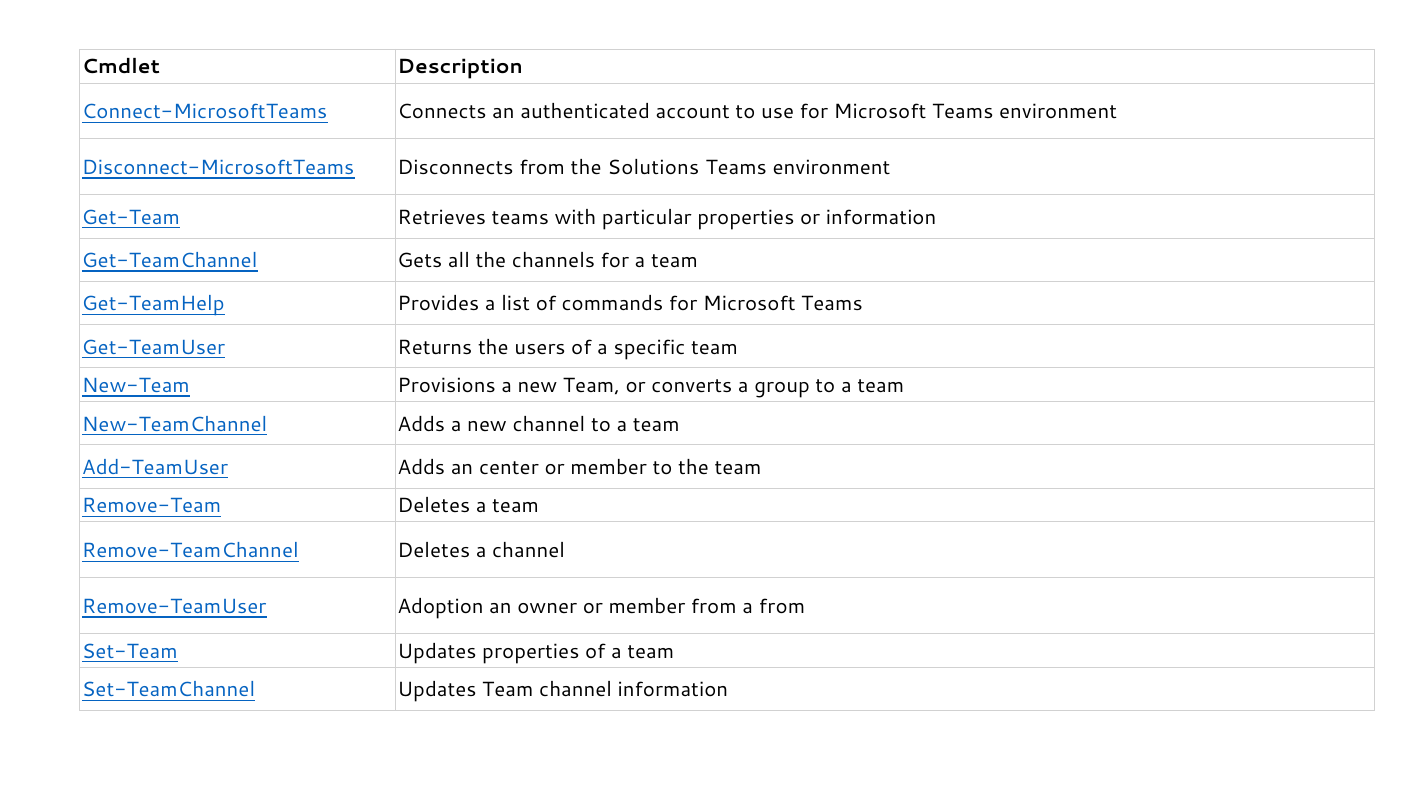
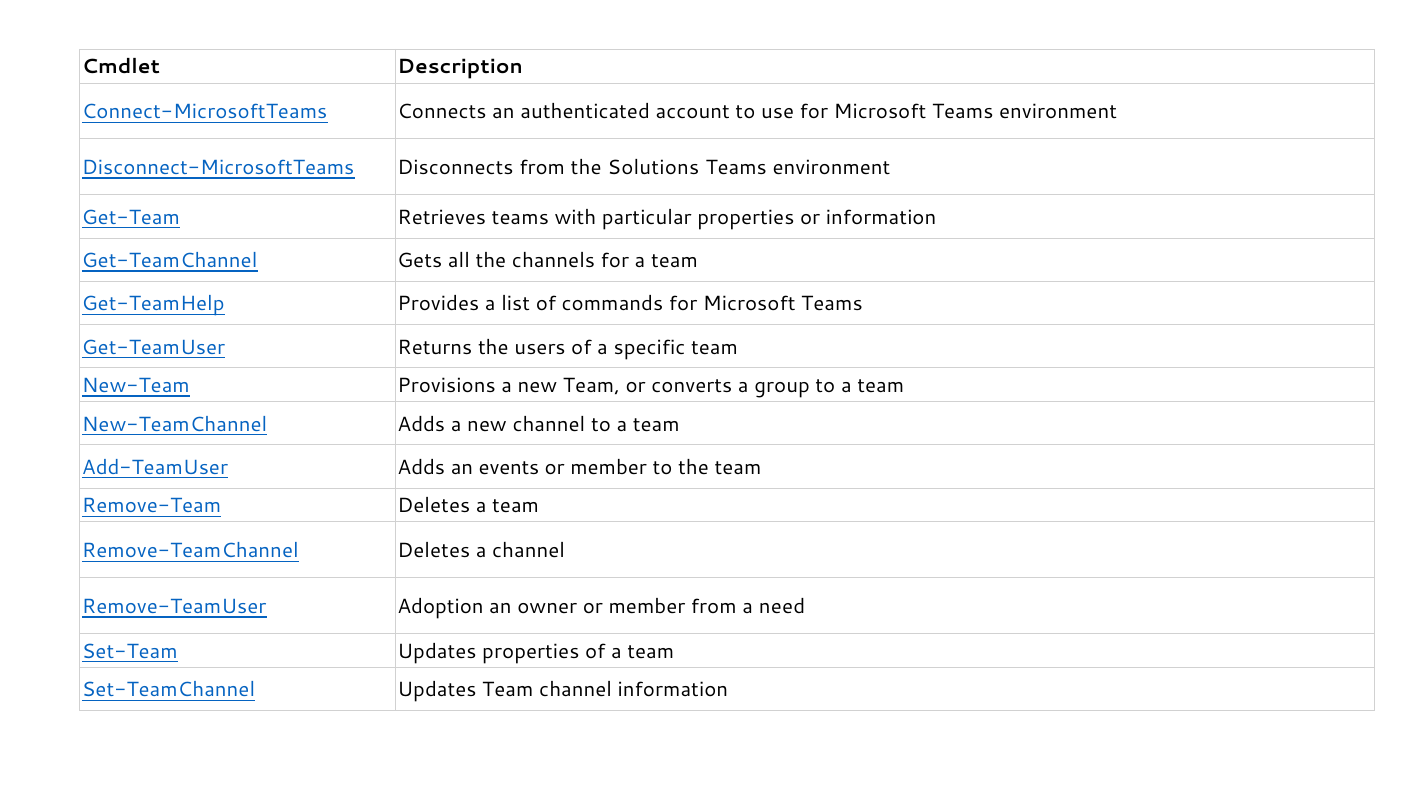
center: center -> events
a from: from -> need
